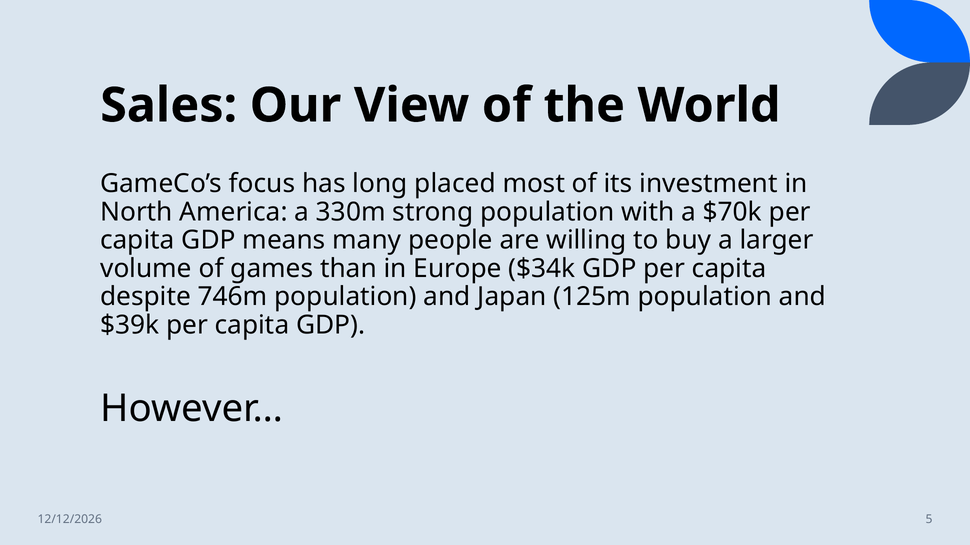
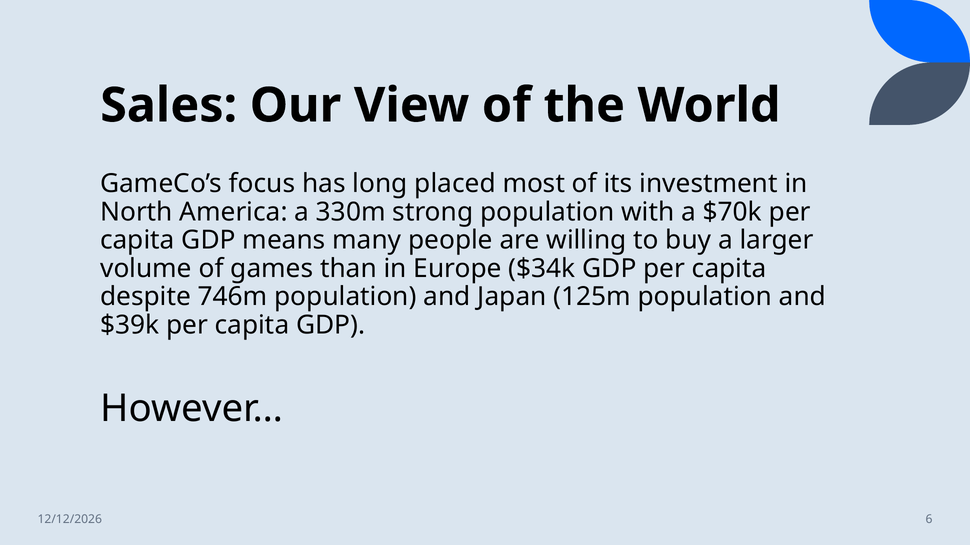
5: 5 -> 6
